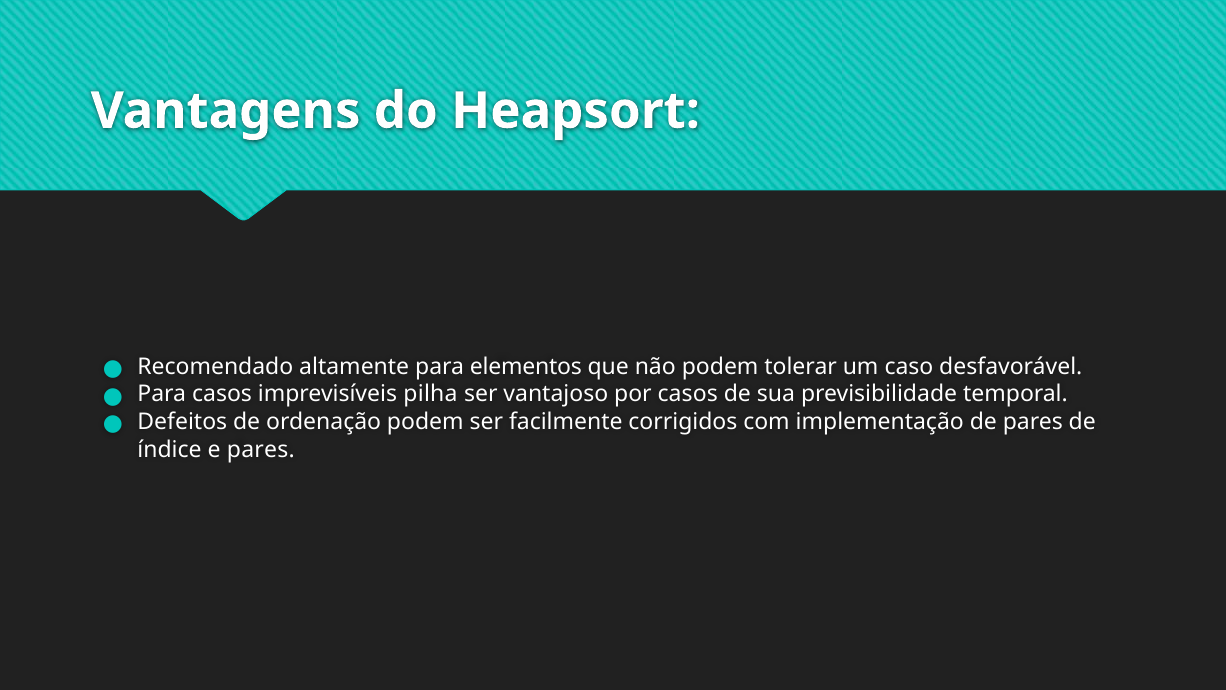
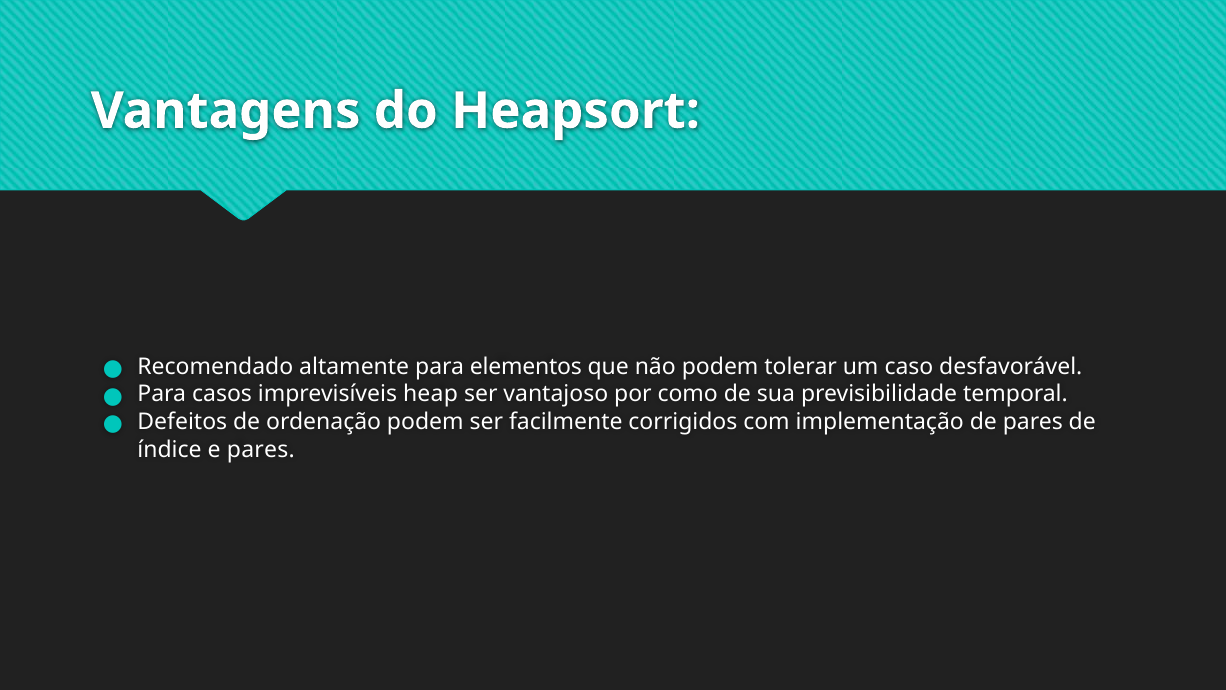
pilha: pilha -> heap
por casos: casos -> como
